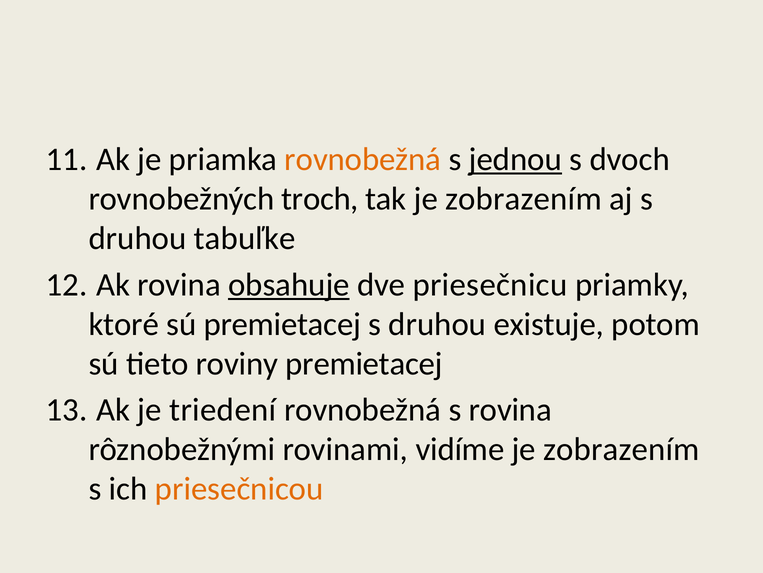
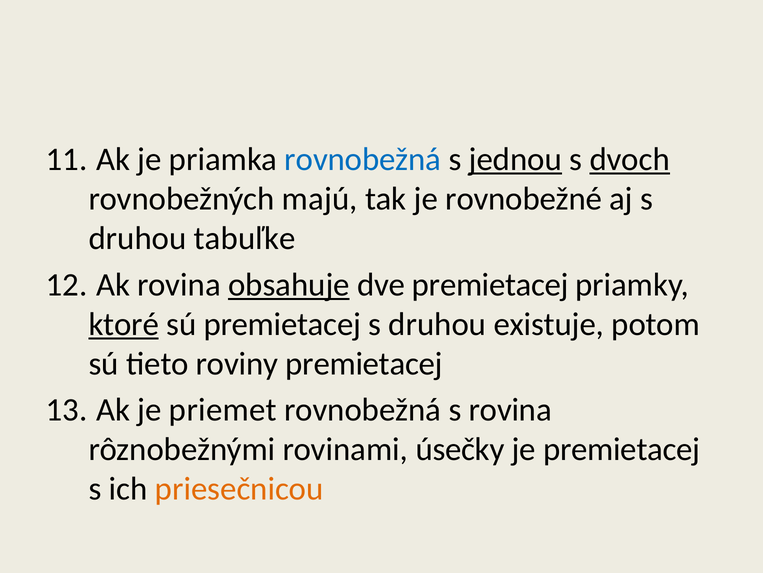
rovnobežná at (363, 159) colour: orange -> blue
dvoch underline: none -> present
troch: troch -> majú
tak je zobrazením: zobrazením -> rovnobežné
dve priesečnicu: priesečnicu -> premietacej
ktoré underline: none -> present
triedení: triedení -> priemet
vidíme: vidíme -> úsečky
zobrazením at (621, 449): zobrazením -> premietacej
